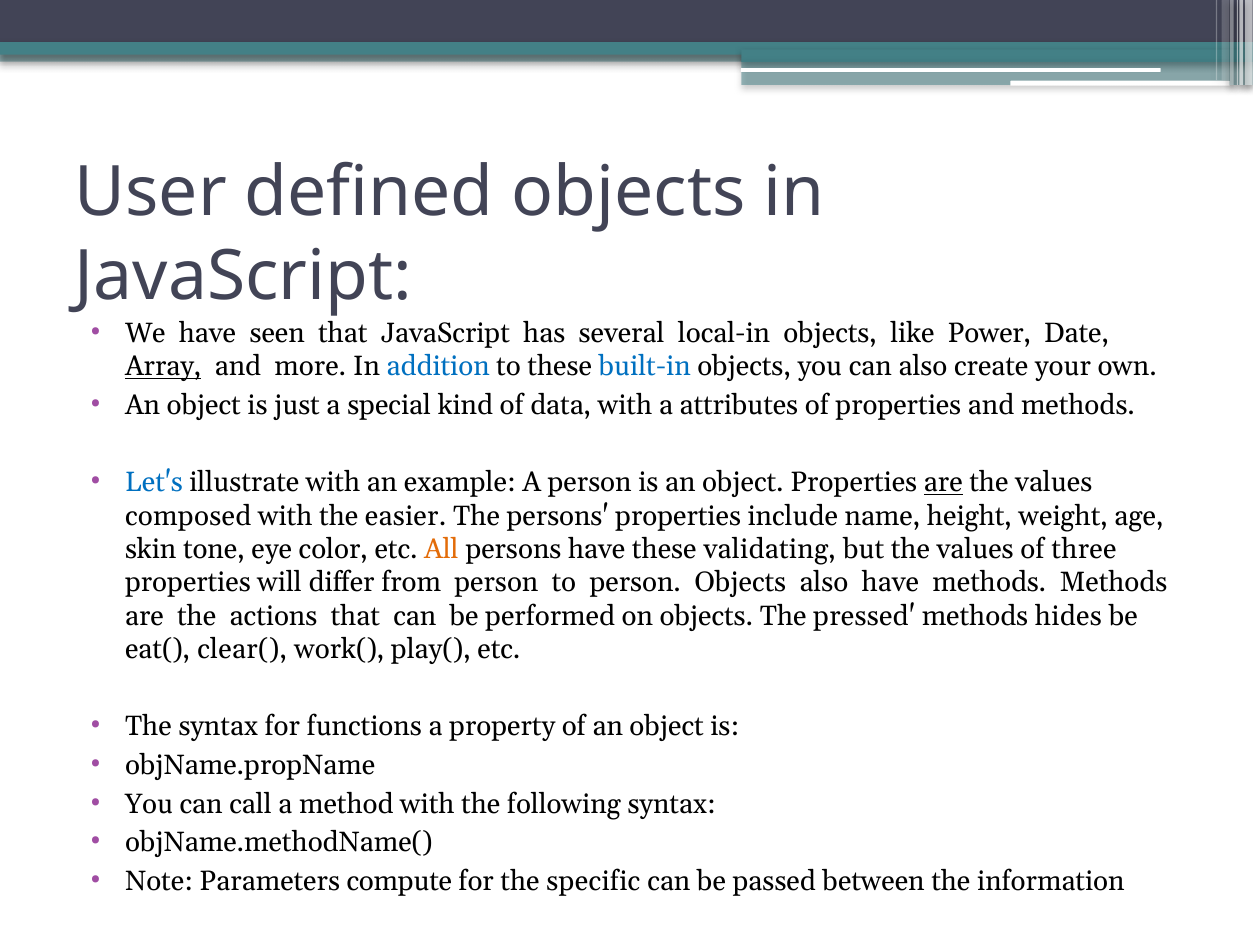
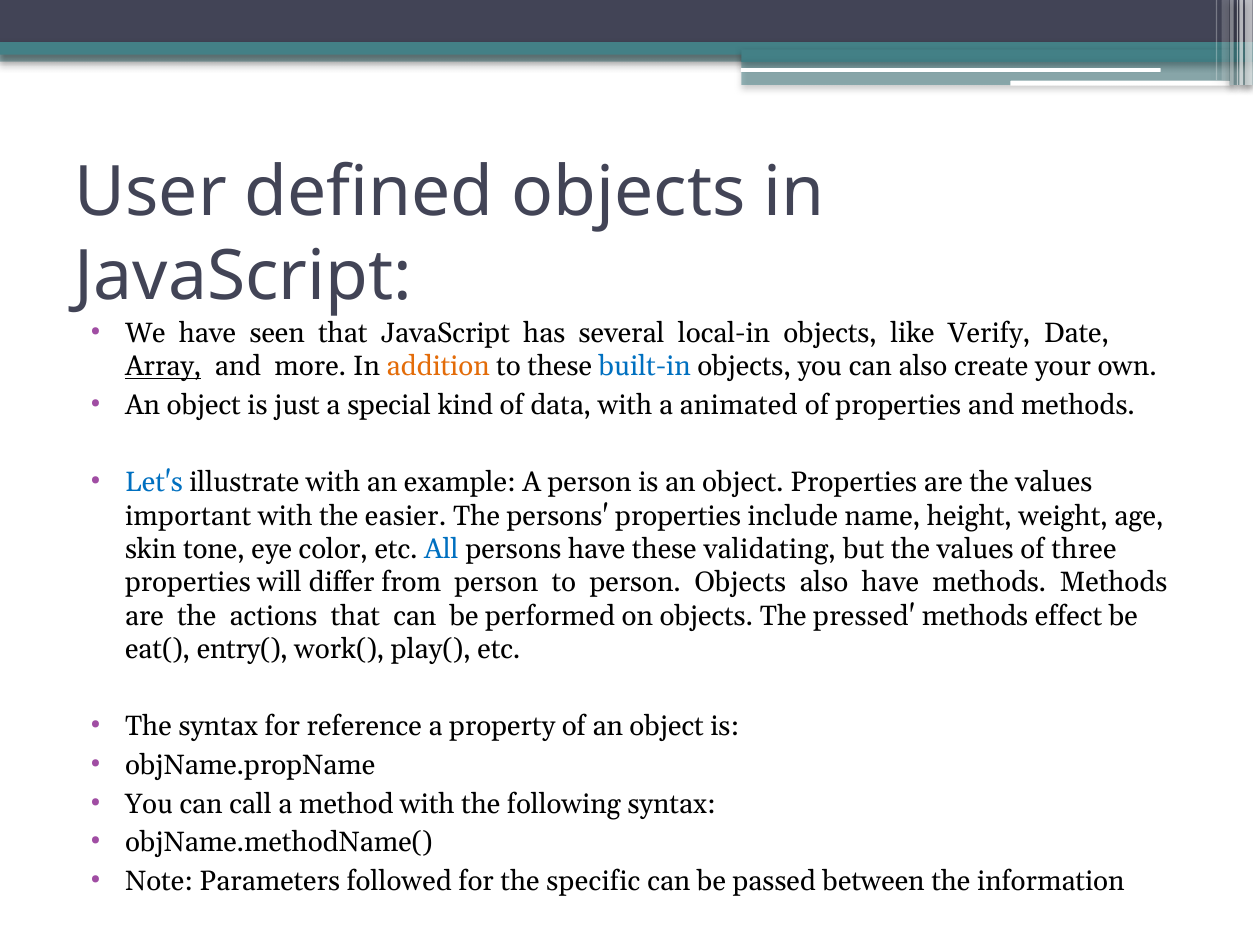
Power: Power -> Verify
addition colour: blue -> orange
attributes: attributes -> animated
are at (943, 482) underline: present -> none
composed: composed -> important
All colour: orange -> blue
hides: hides -> effect
clear(: clear( -> entry(
functions: functions -> reference
compute: compute -> followed
